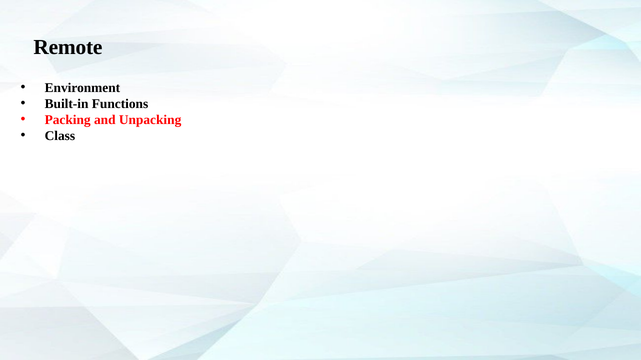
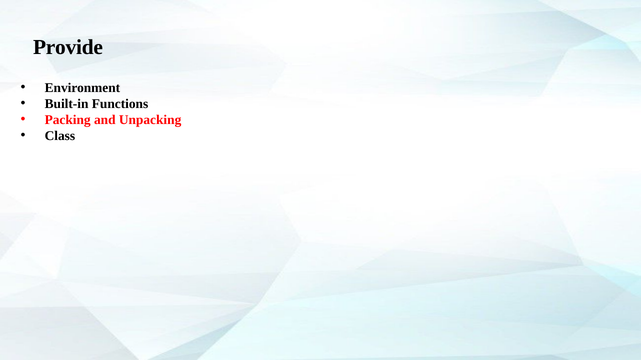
Remote: Remote -> Provide
